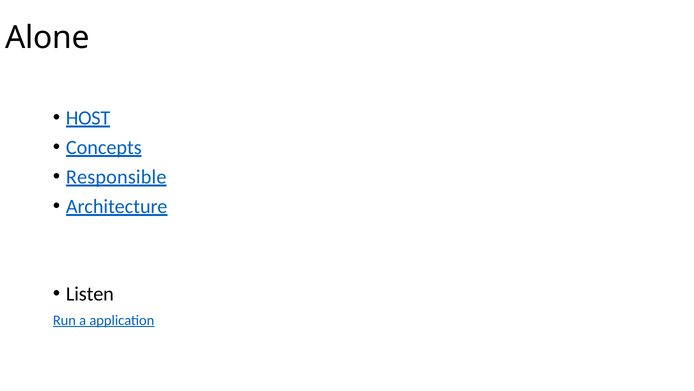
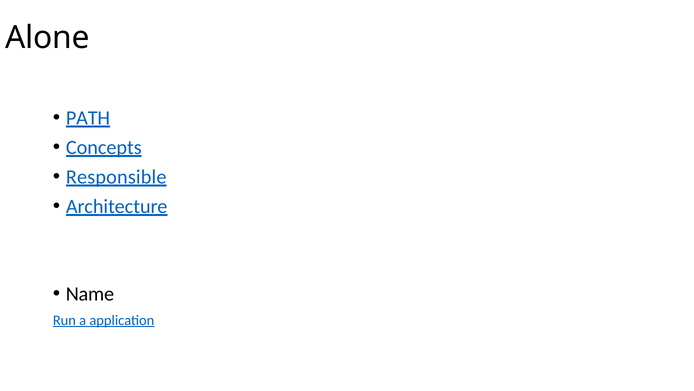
HOST: HOST -> PATH
Listen: Listen -> Name
